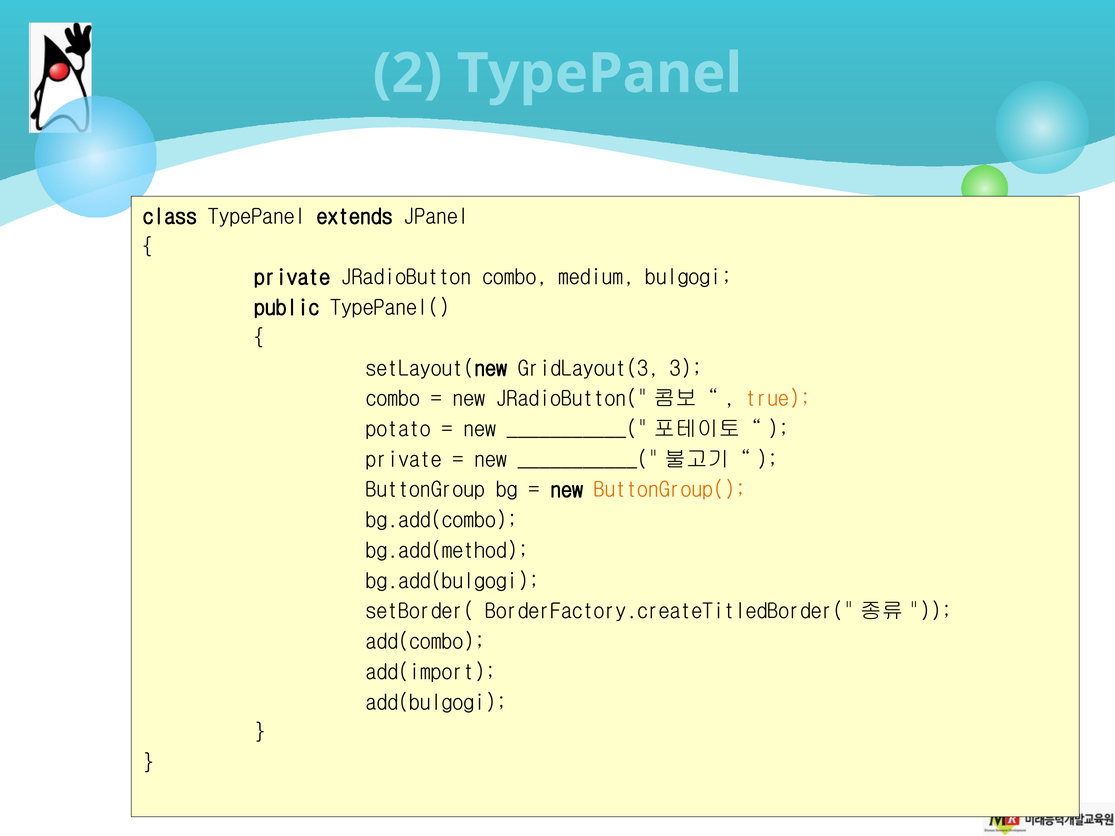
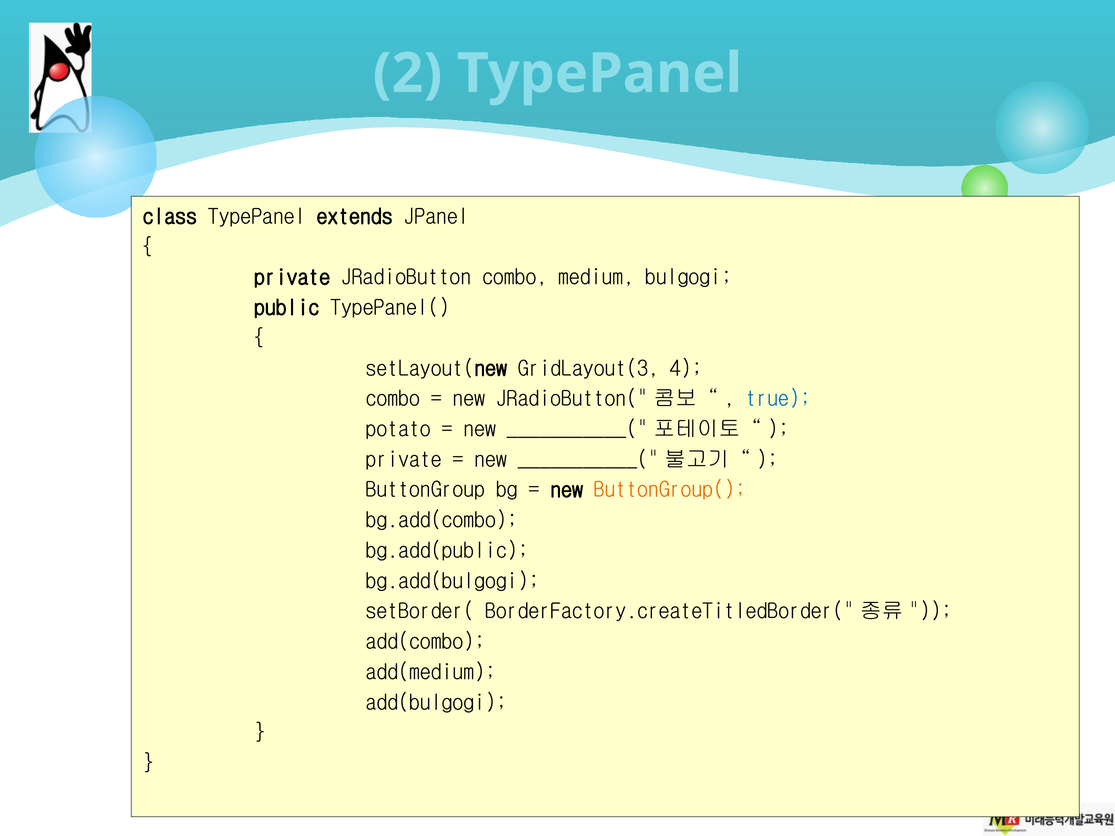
3: 3 -> 4
true colour: orange -> blue
bg.add(method: bg.add(method -> bg.add(public
add(import: add(import -> add(medium
